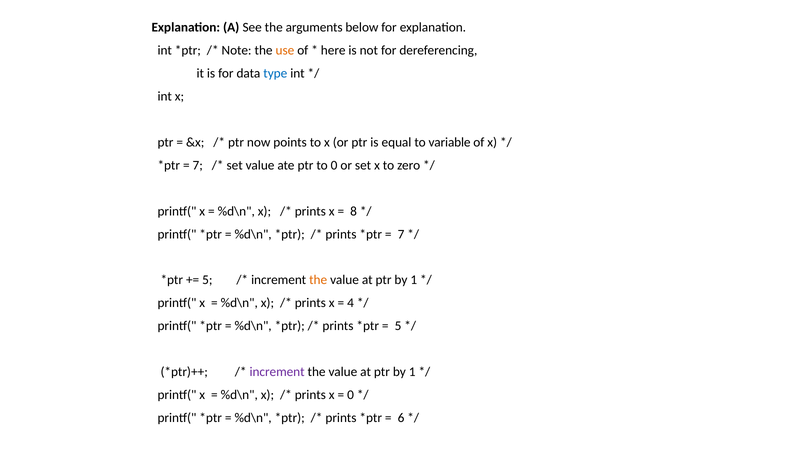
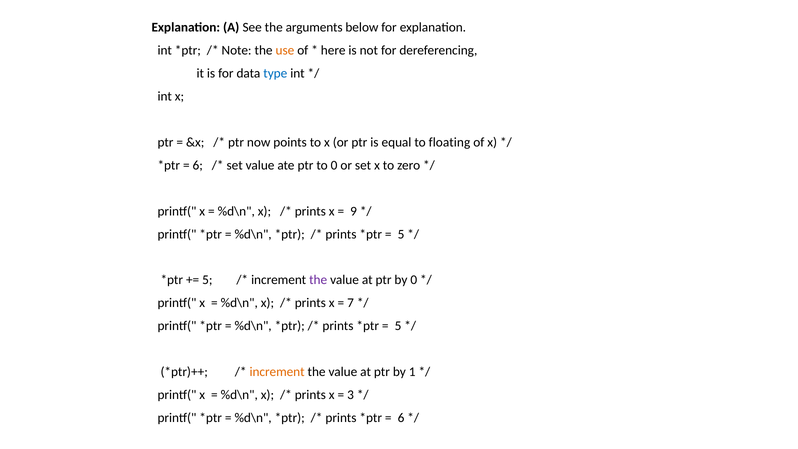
variable: variable -> floating
7 at (198, 165): 7 -> 6
8: 8 -> 9
7 at (401, 234): 7 -> 5
the at (318, 280) colour: orange -> purple
1 at (414, 280): 1 -> 0
4: 4 -> 7
increment at (277, 372) colour: purple -> orange
0 at (351, 395): 0 -> 3
